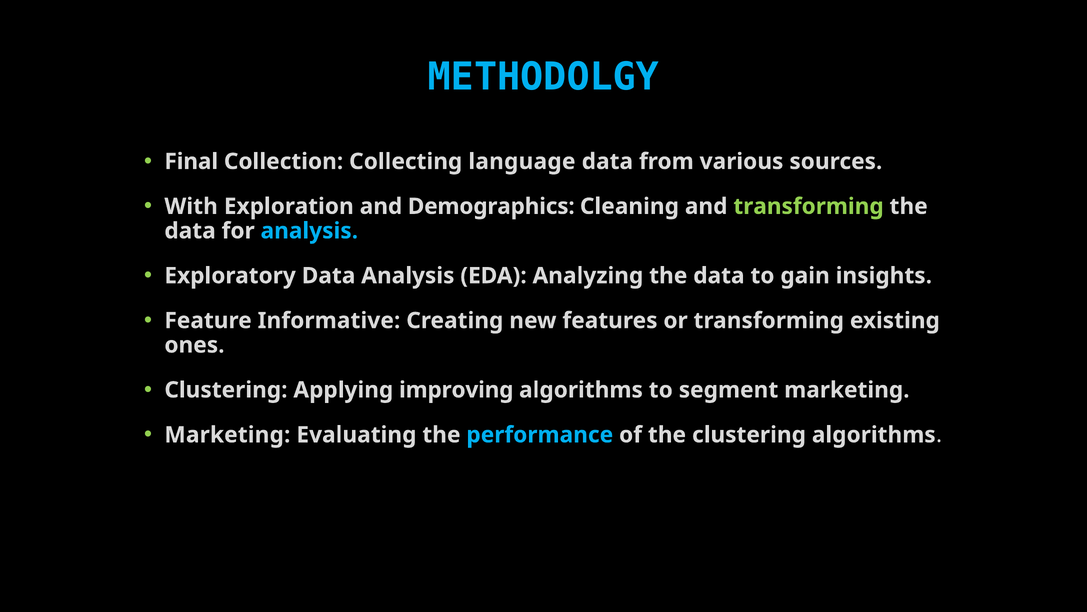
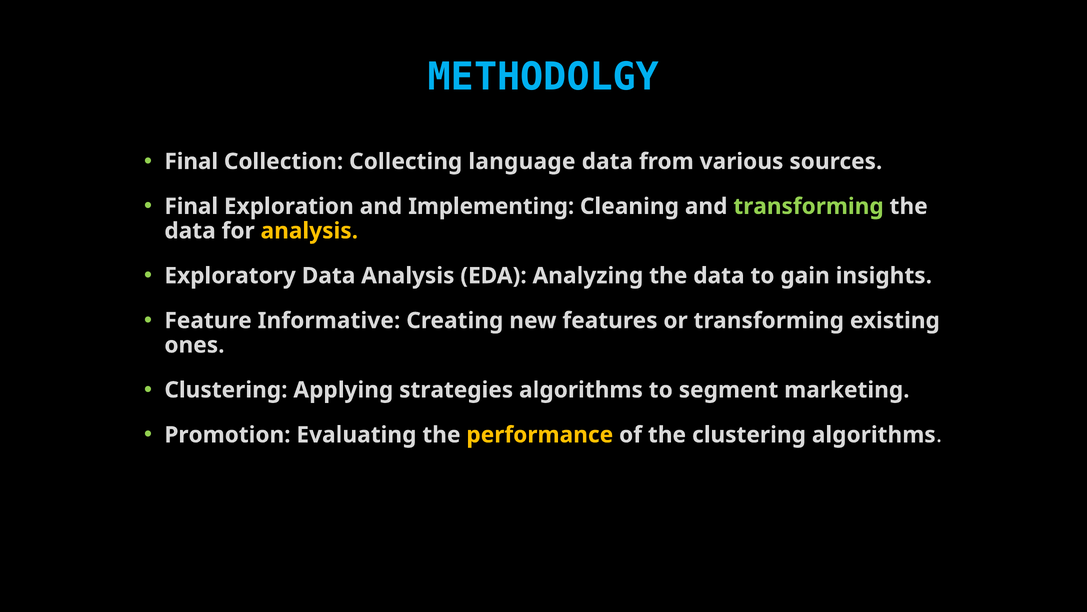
With at (191, 206): With -> Final
Demographics: Demographics -> Implementing
analysis at (309, 231) colour: light blue -> yellow
improving: improving -> strategies
Marketing at (227, 434): Marketing -> Promotion
performance colour: light blue -> yellow
